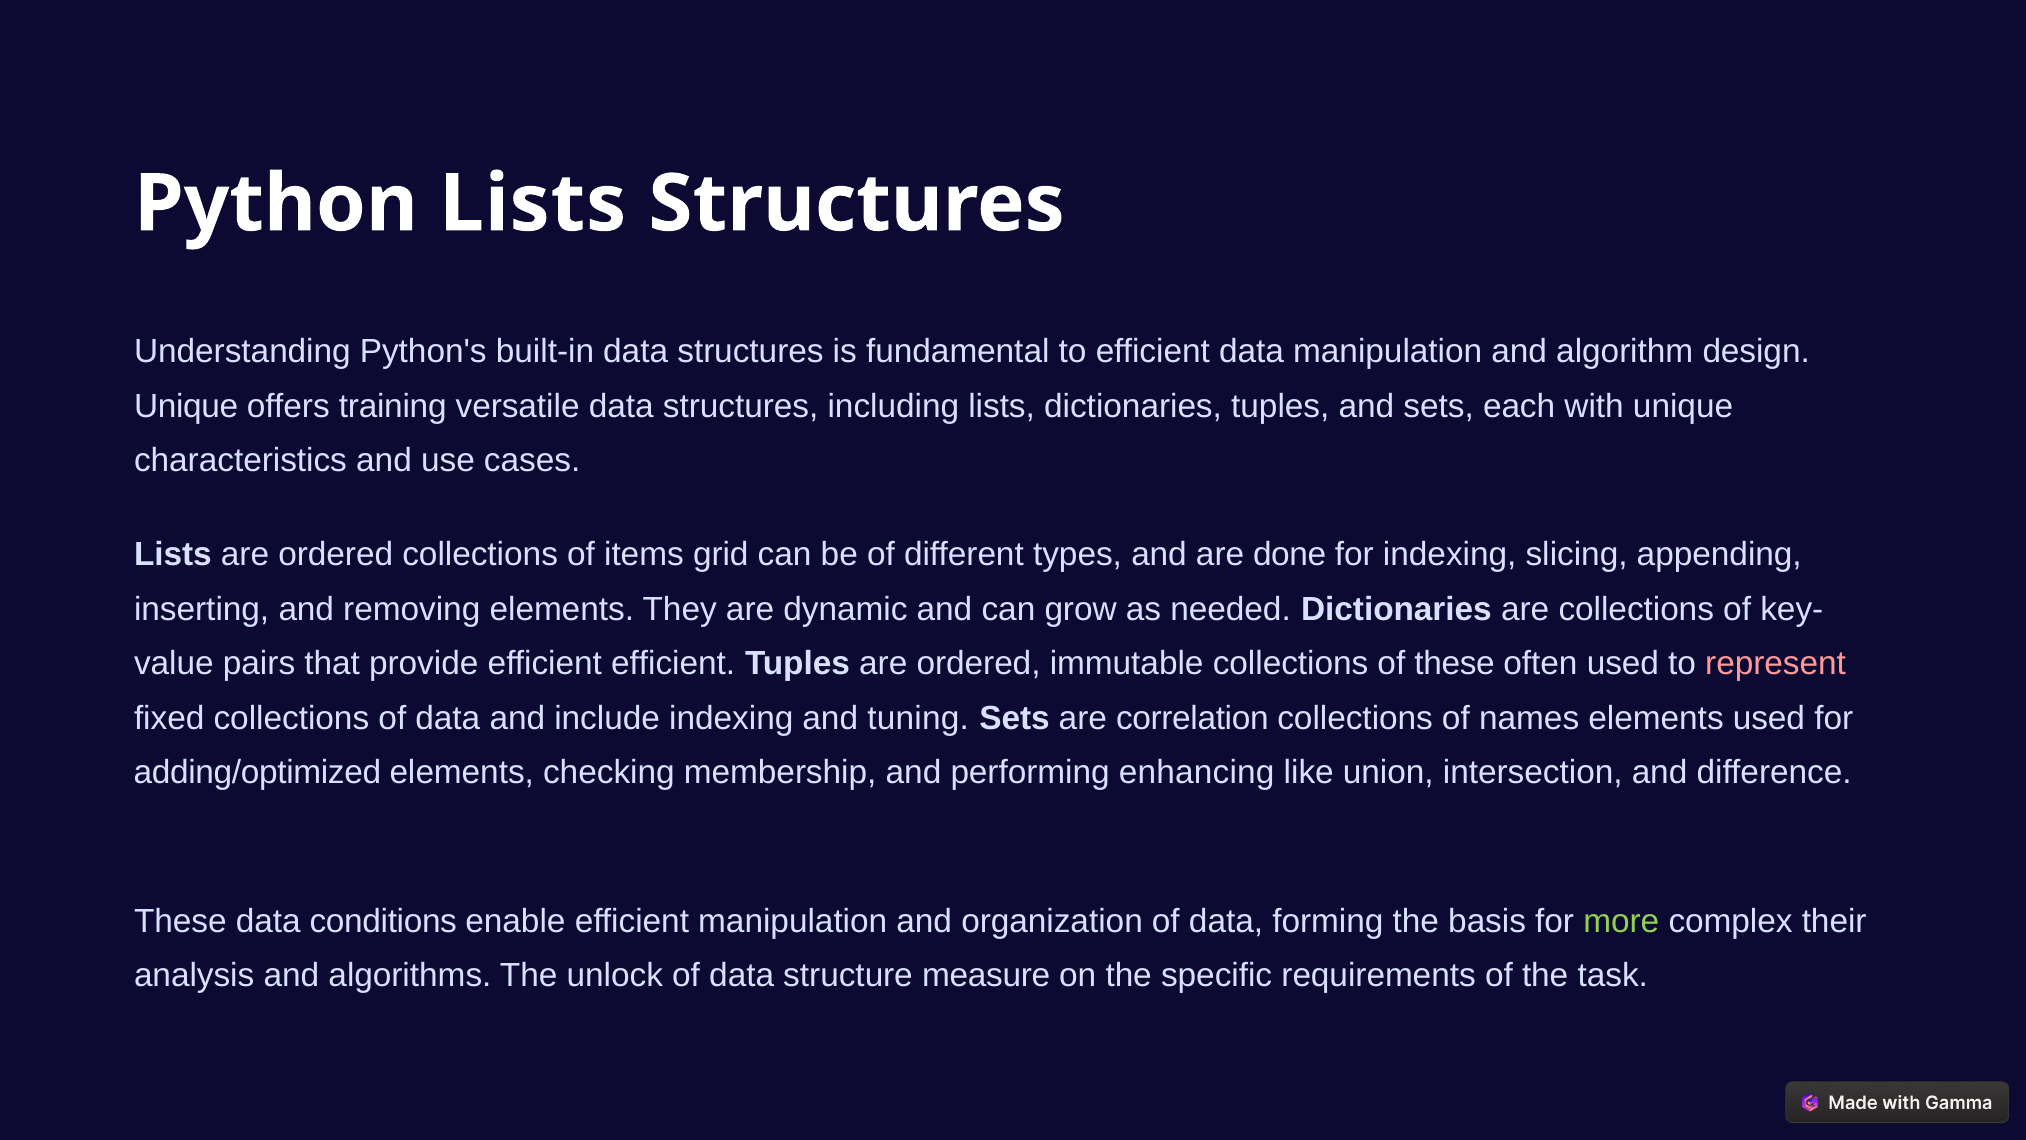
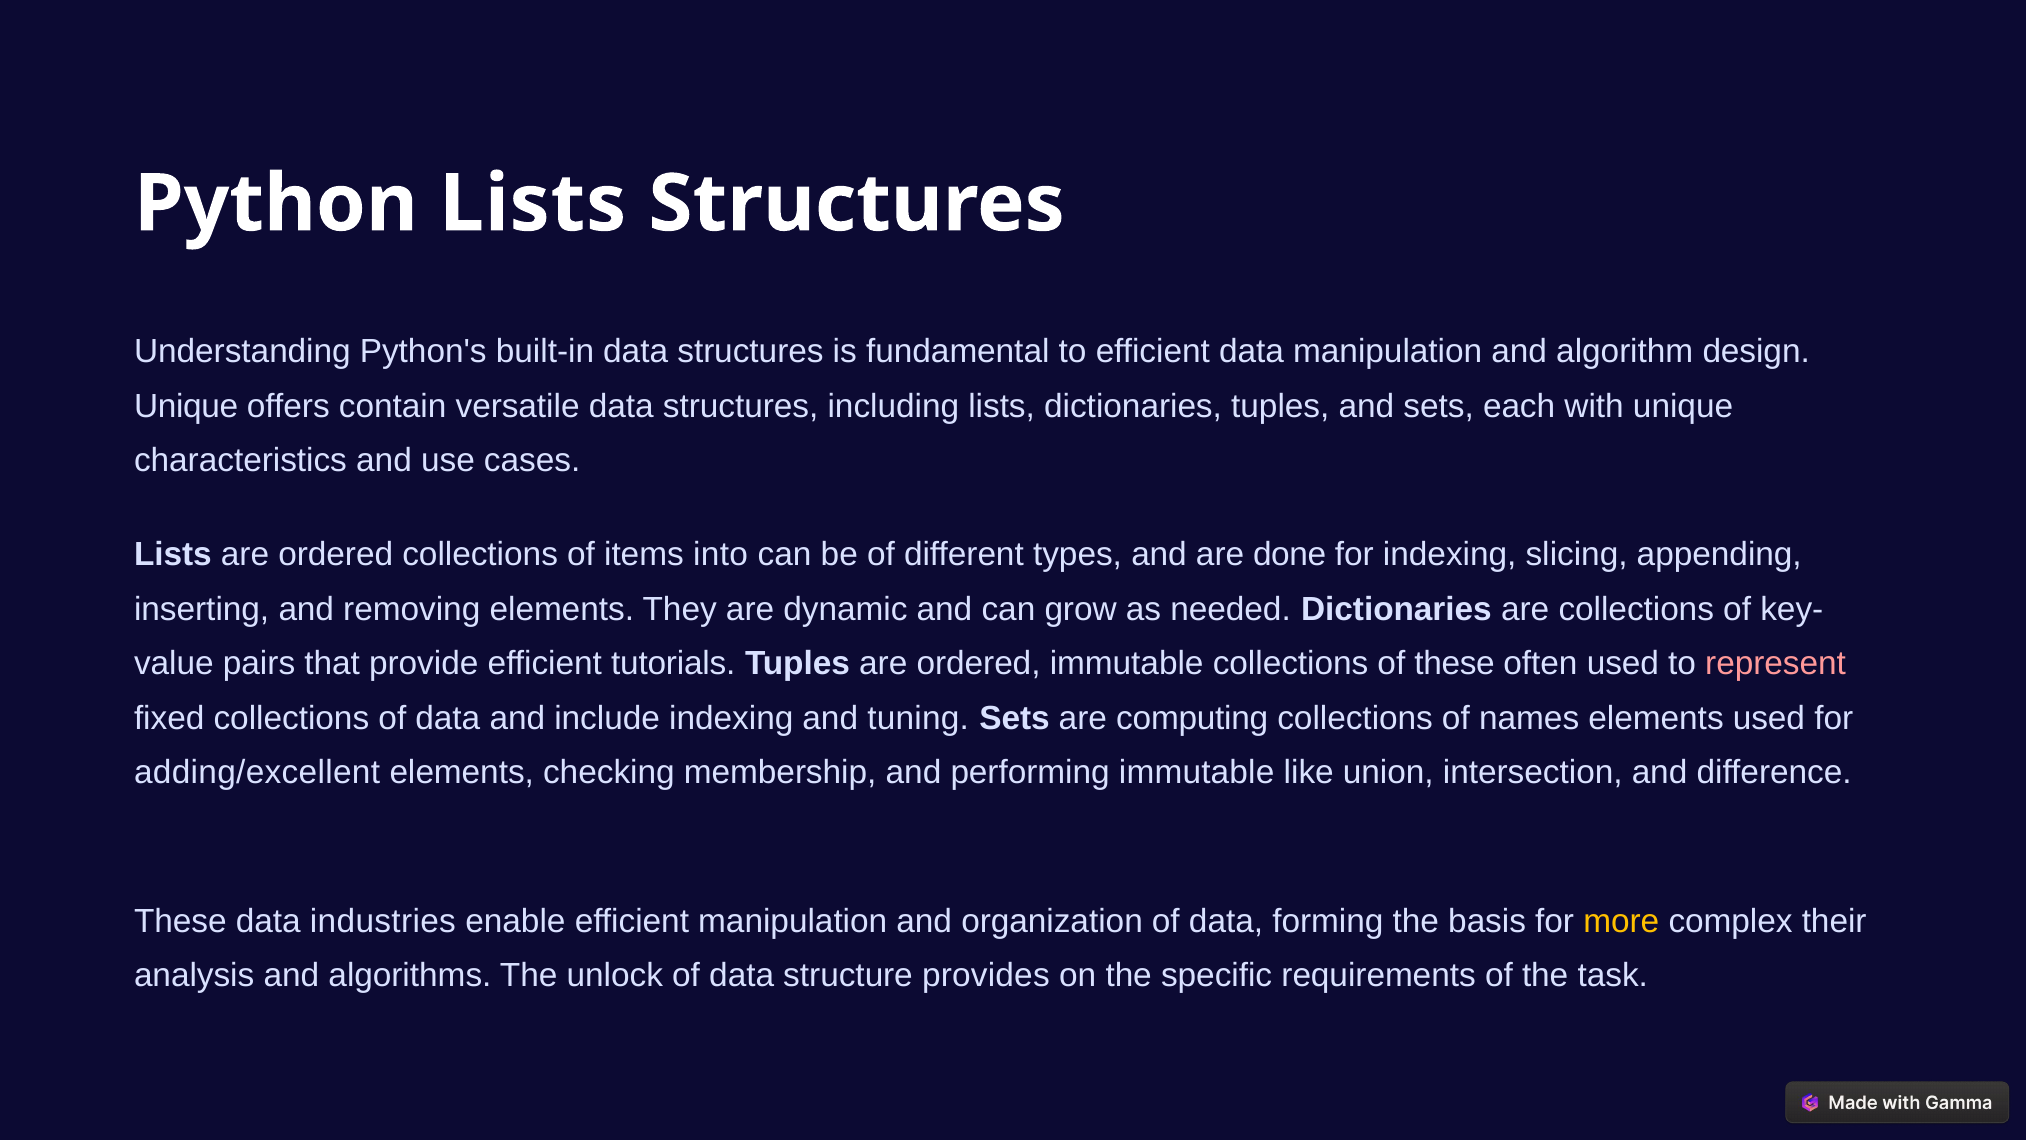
training: training -> contain
grid: grid -> into
efficient efficient: efficient -> tutorials
correlation: correlation -> computing
adding/optimized: adding/optimized -> adding/excellent
performing enhancing: enhancing -> immutable
conditions: conditions -> industries
more colour: light green -> yellow
measure: measure -> provides
